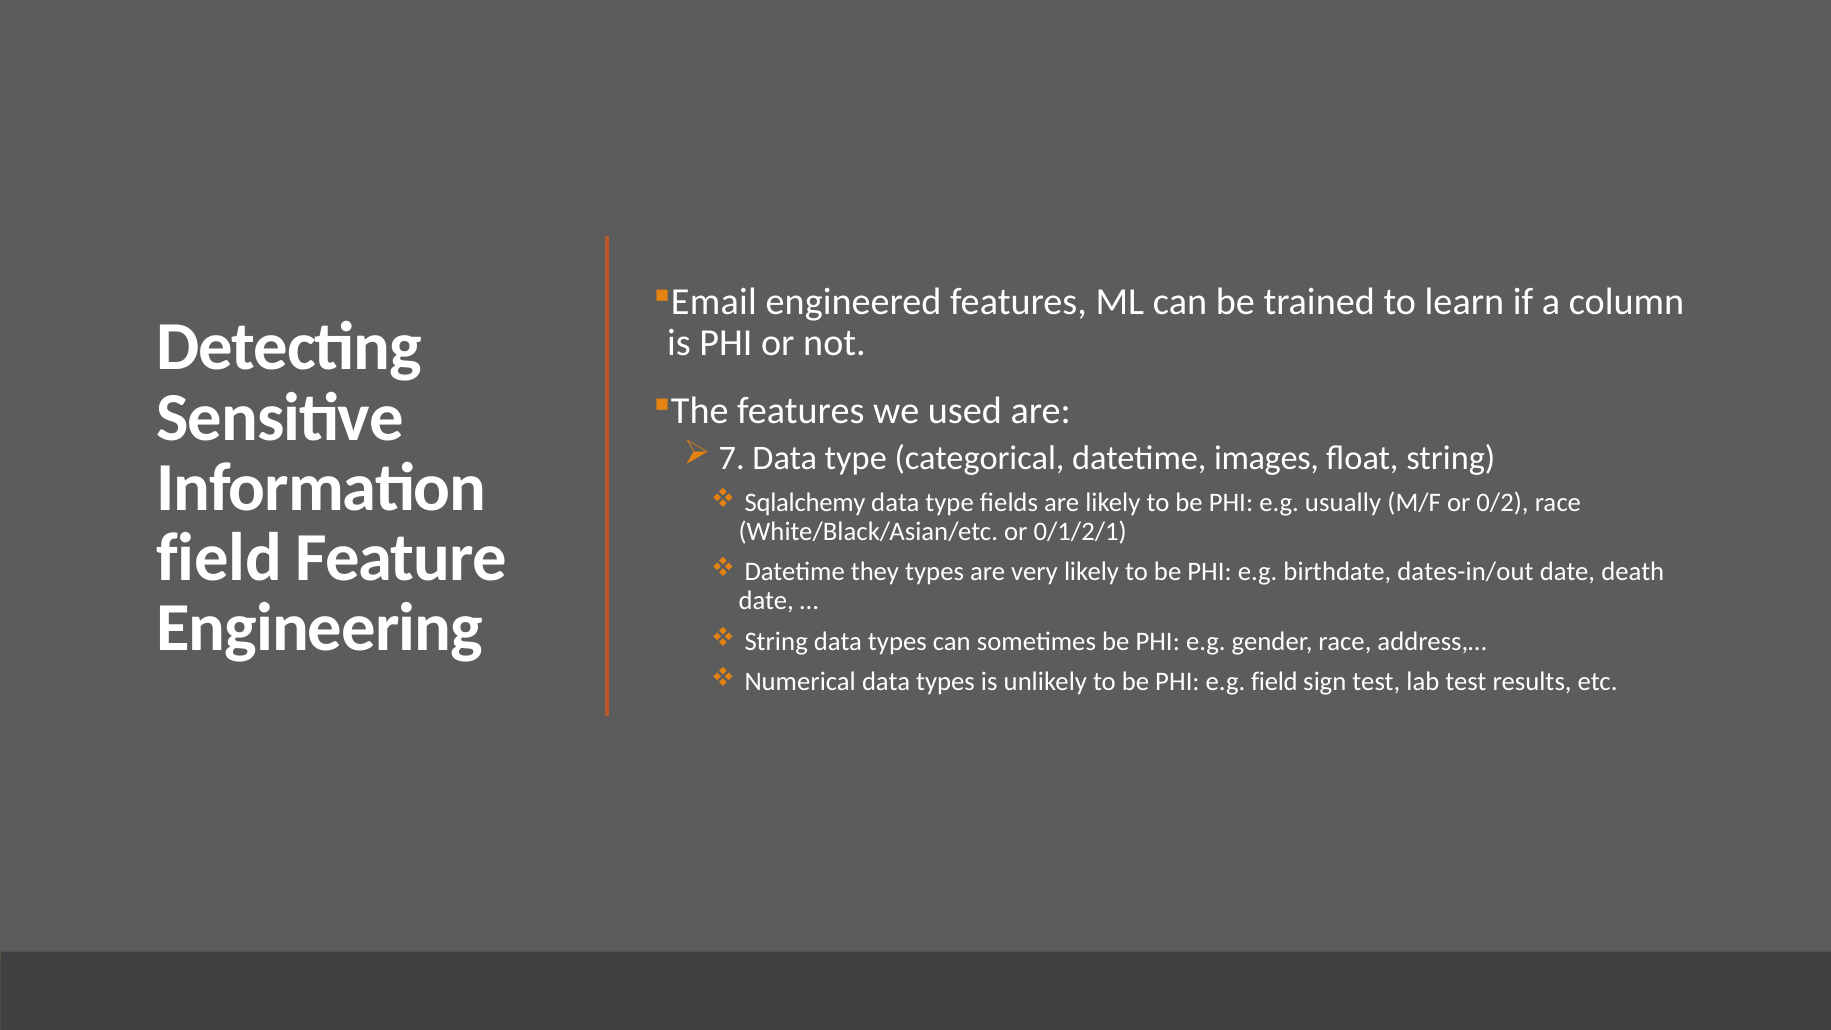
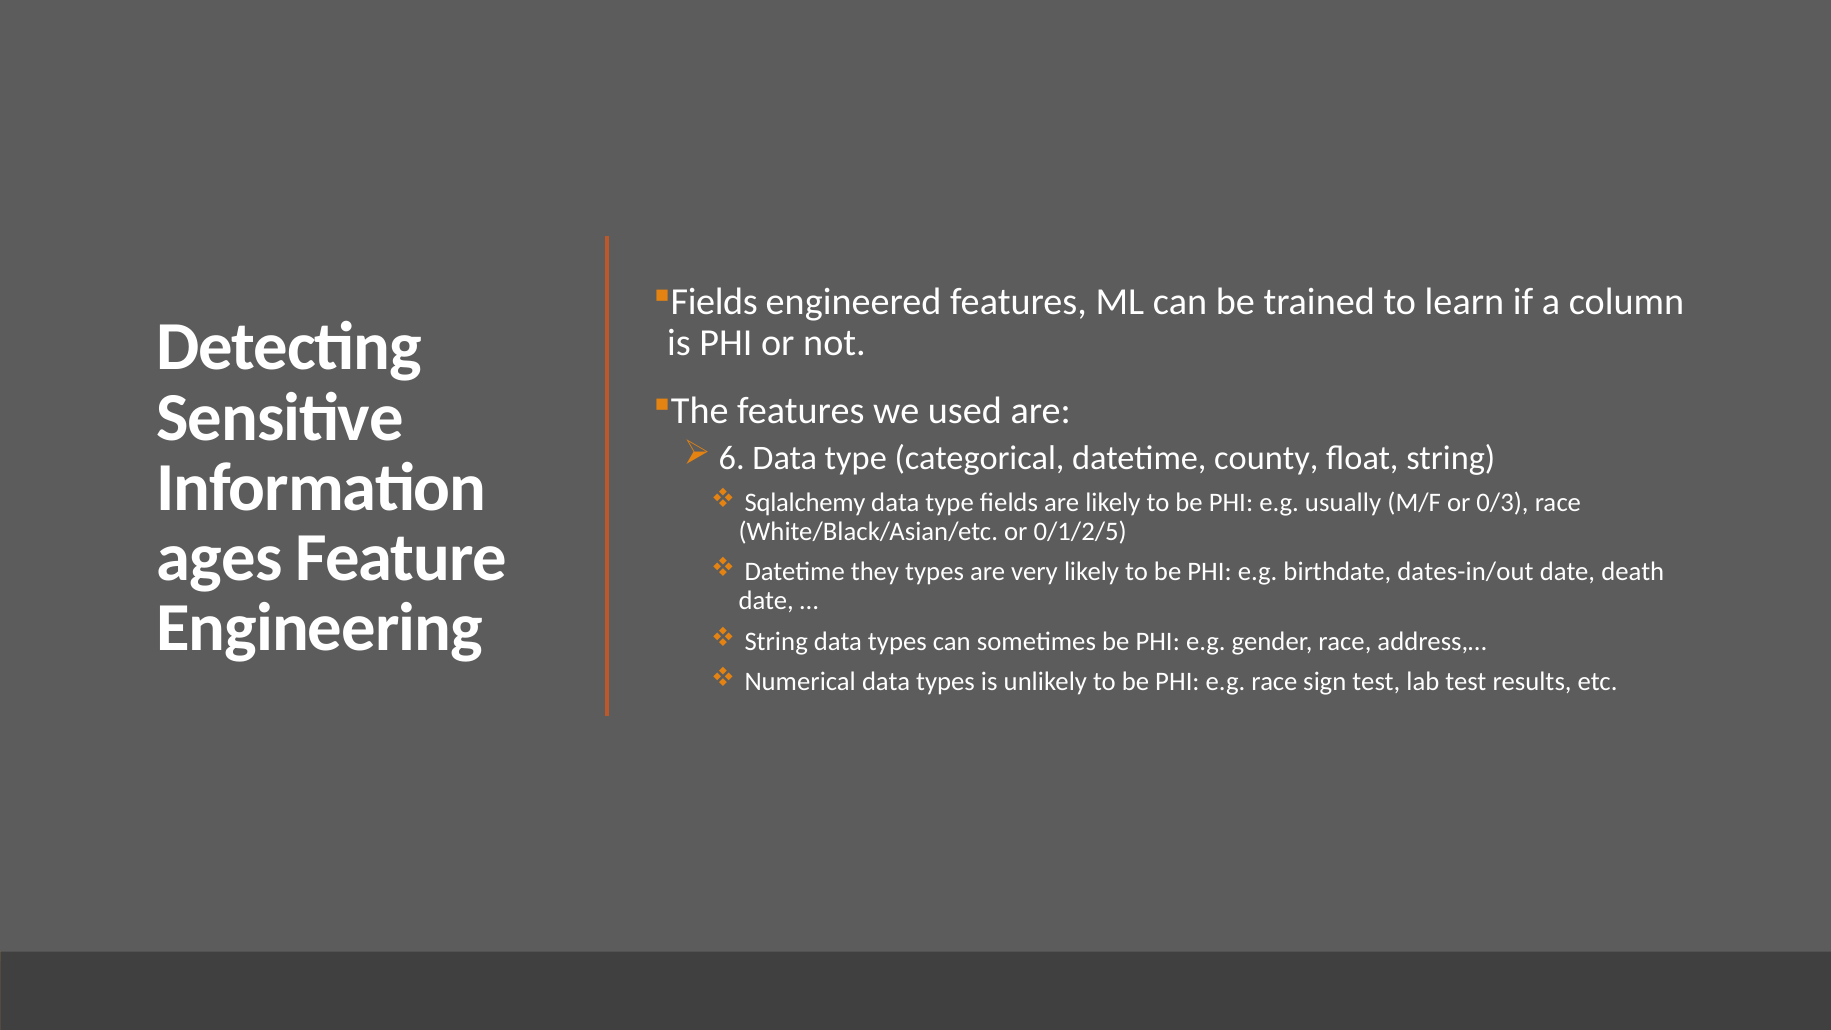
Email at (714, 302): Email -> Fields
7: 7 -> 6
images: images -> county
0/2: 0/2 -> 0/3
0/1/2/1: 0/1/2/1 -> 0/1/2/5
field at (219, 557): field -> ages
e.g field: field -> race
